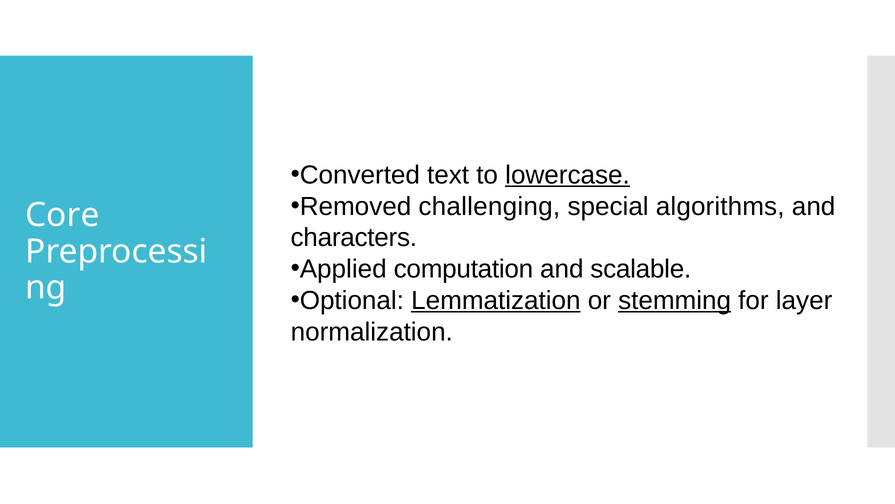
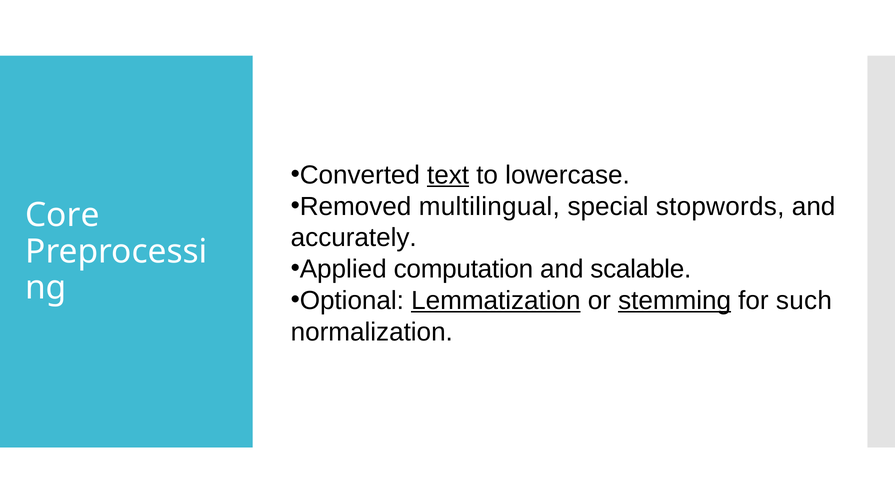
text underline: none -> present
lowercase underline: present -> none
challenging: challenging -> multilingual
algorithms: algorithms -> stopwords
characters: characters -> accurately
layer: layer -> such
